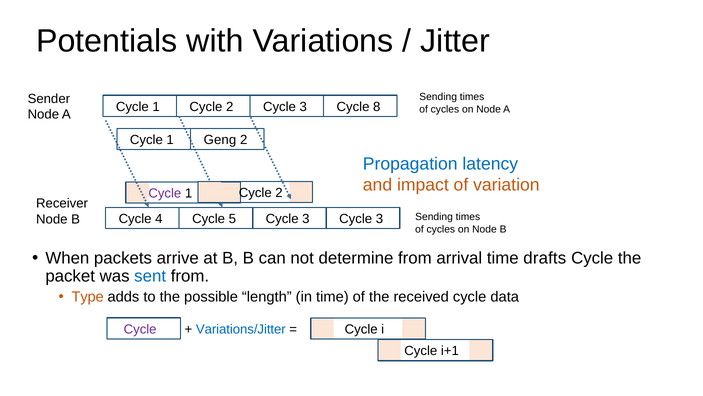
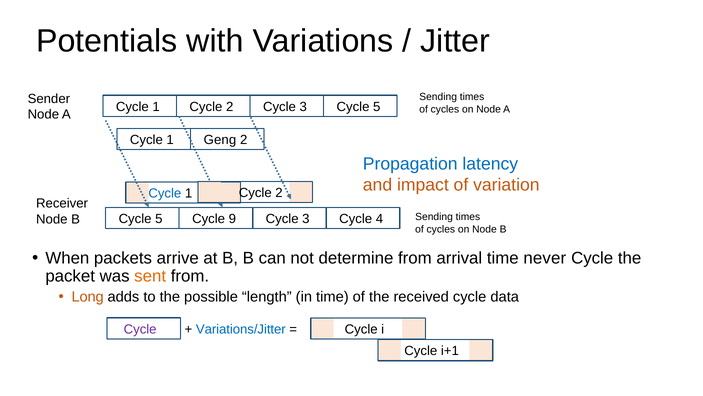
3 Cycle 8: 8 -> 5
Cycle at (165, 193) colour: purple -> blue
4 at (159, 218): 4 -> 5
5: 5 -> 9
3 Cycle 3: 3 -> 4
drafts: drafts -> never
sent colour: blue -> orange
Type: Type -> Long
